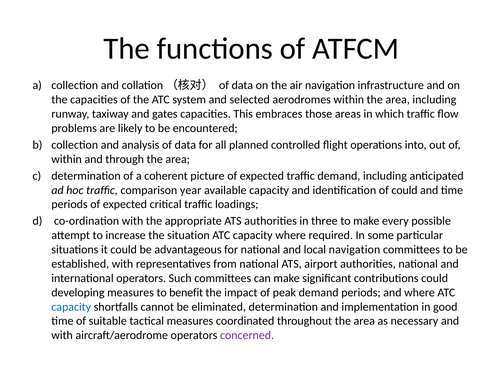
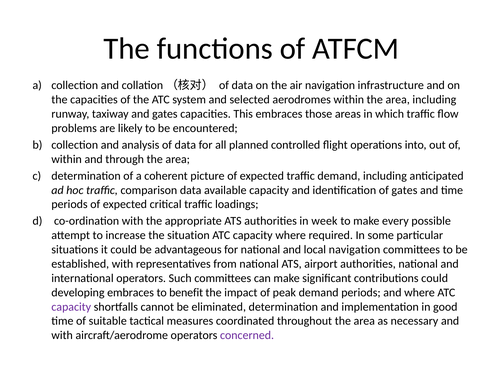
comparison year: year -> data
of could: could -> gates
three: three -> week
developing measures: measures -> embraces
capacity at (71, 306) colour: blue -> purple
